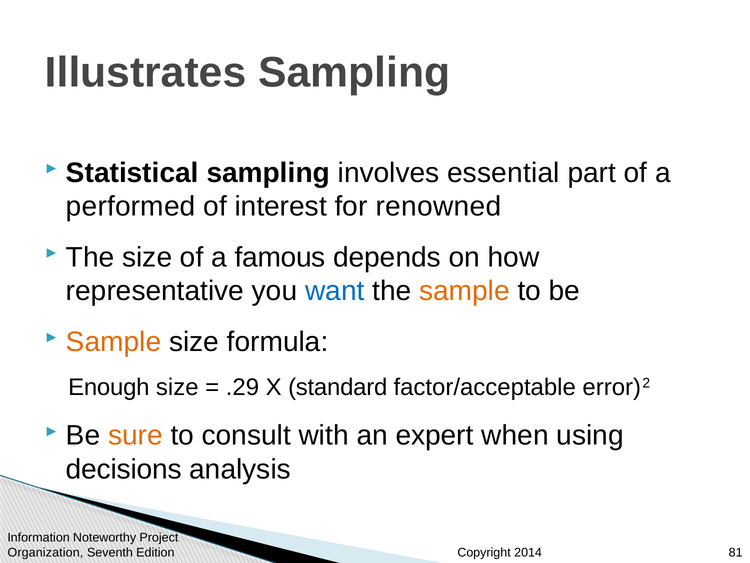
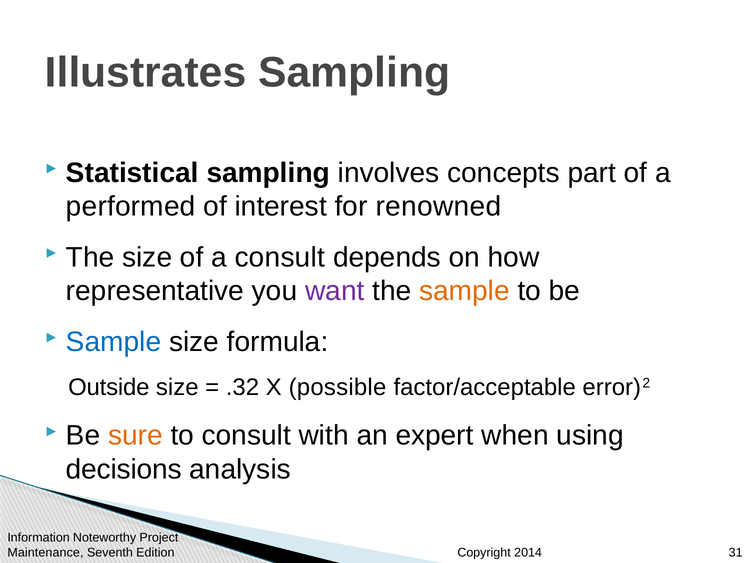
essential: essential -> concepts
a famous: famous -> consult
want colour: blue -> purple
Sample at (114, 342) colour: orange -> blue
Enough: Enough -> Outside
.29: .29 -> .32
standard: standard -> possible
Organization: Organization -> Maintenance
81: 81 -> 31
